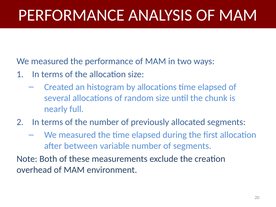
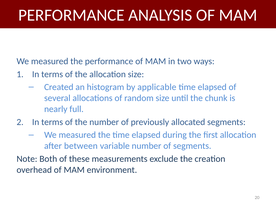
by allocations: allocations -> applicable
